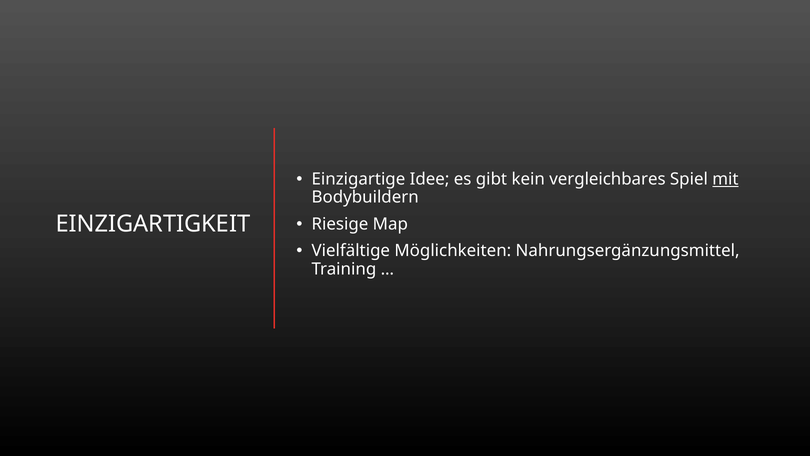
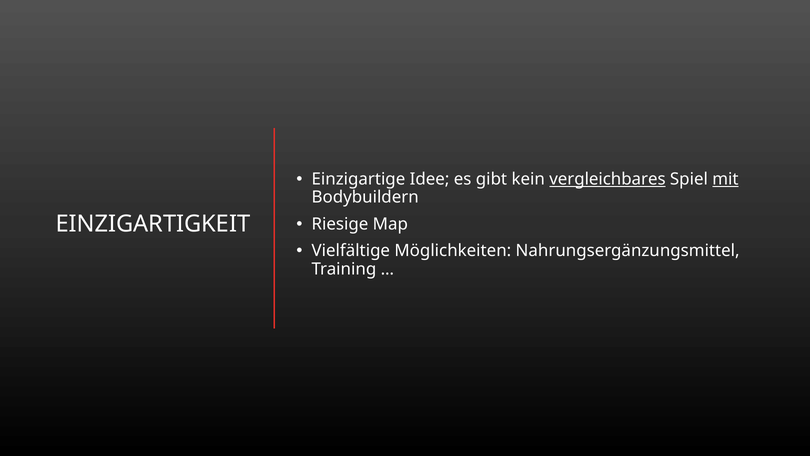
vergleichbares underline: none -> present
